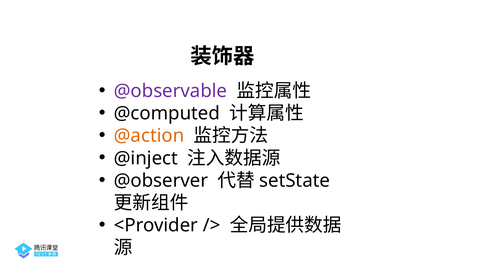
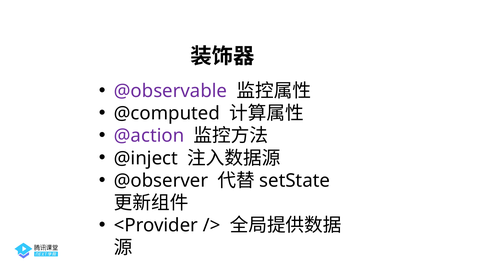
@action colour: orange -> purple
